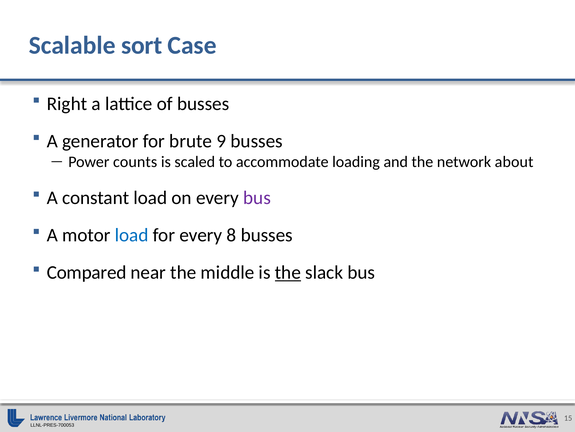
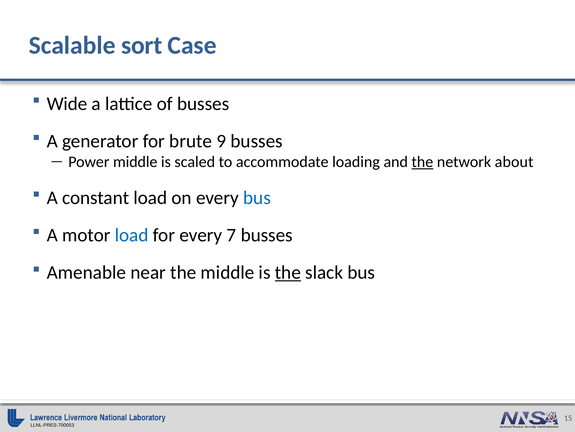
Right: Right -> Wide
Power counts: counts -> middle
the at (422, 162) underline: none -> present
bus at (257, 197) colour: purple -> blue
8: 8 -> 7
Compared: Compared -> Amenable
